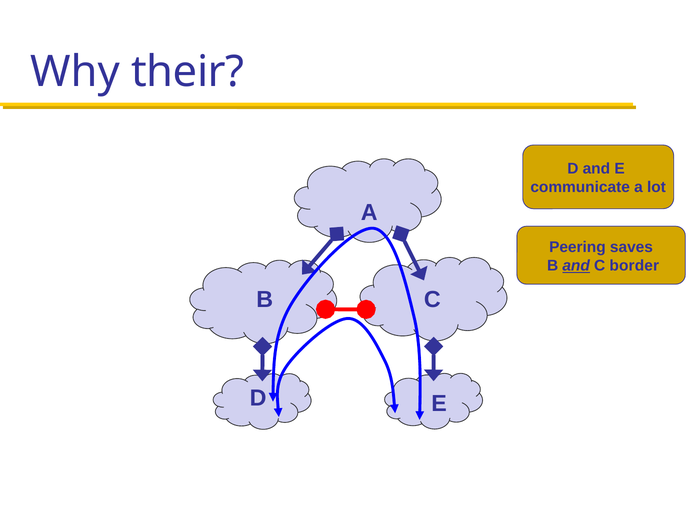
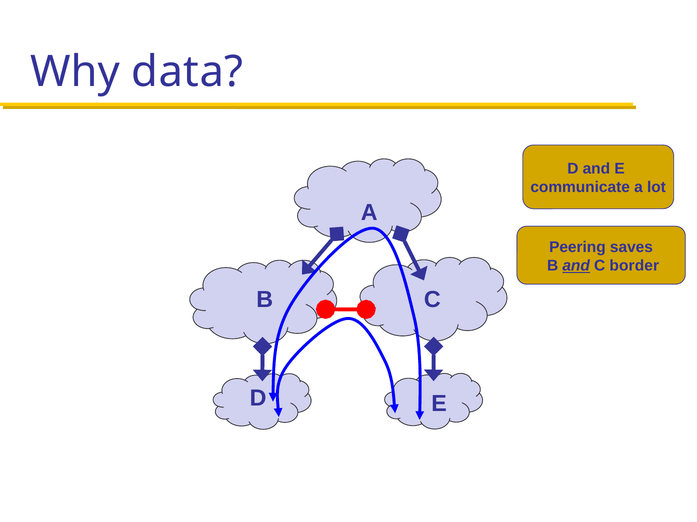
their: their -> data
